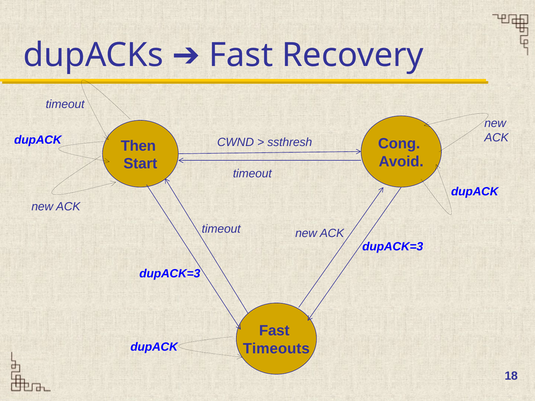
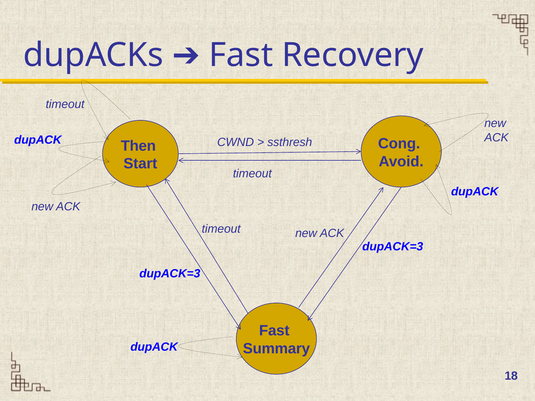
Timeouts: Timeouts -> Summary
